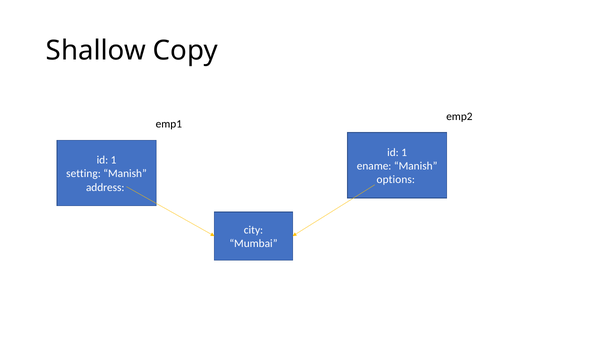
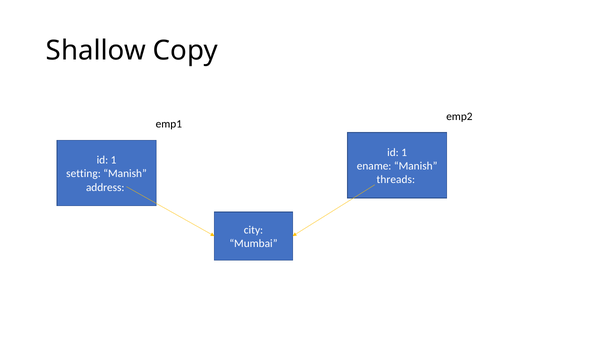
options: options -> threads
